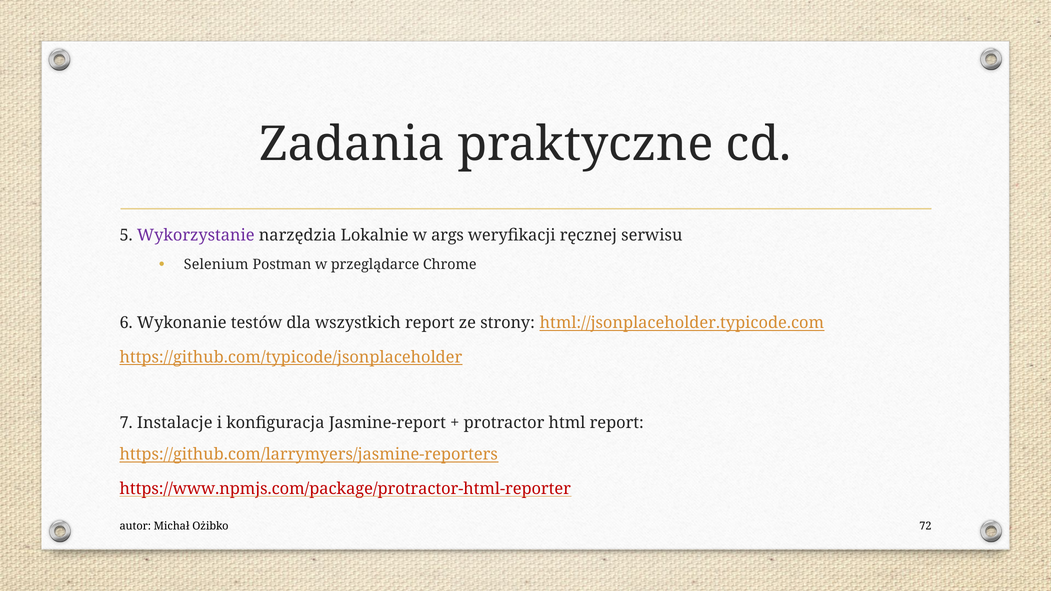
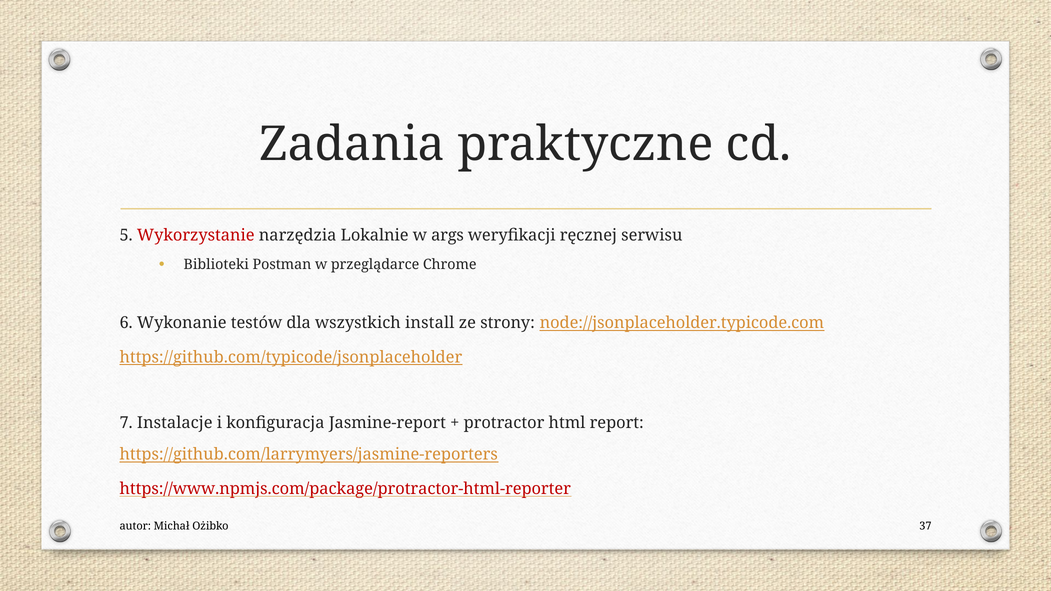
Wykorzystanie colour: purple -> red
Selenium: Selenium -> Biblioteki
wszystkich report: report -> install
html://jsonplaceholder.typicode.com: html://jsonplaceholder.typicode.com -> node://jsonplaceholder.typicode.com
72: 72 -> 37
